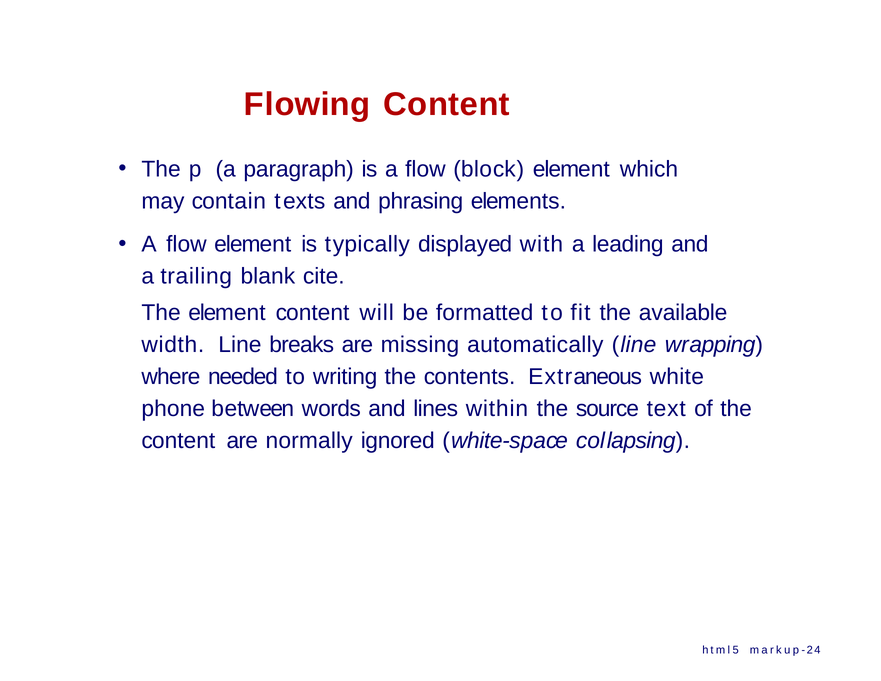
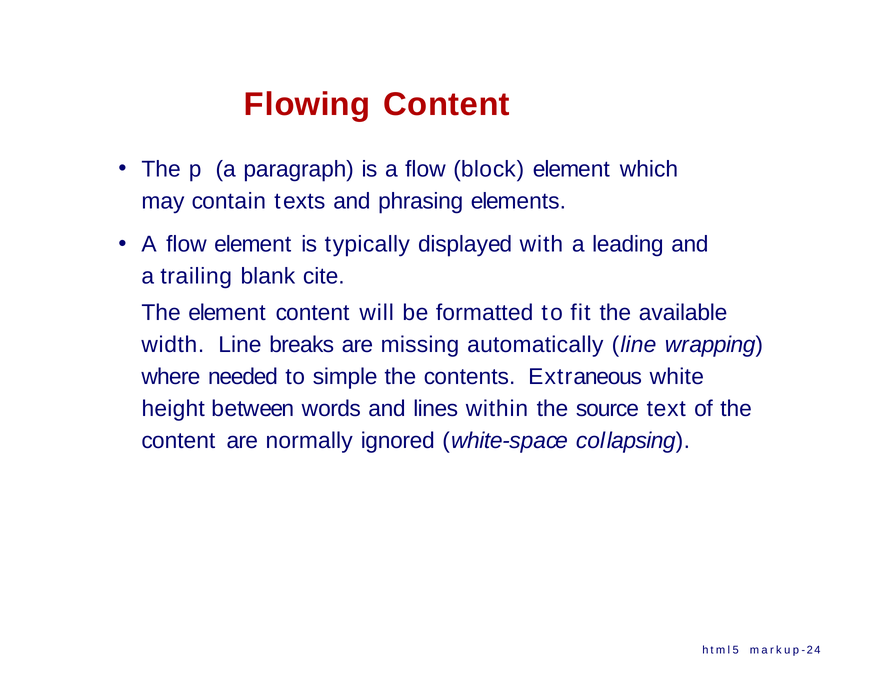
writing: writing -> simple
phone: phone -> height
